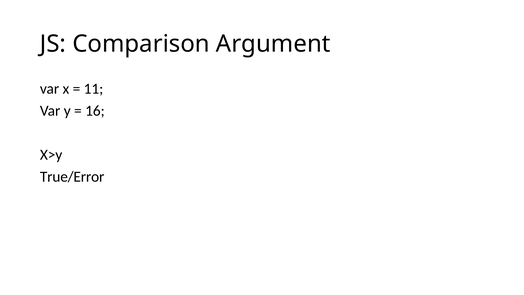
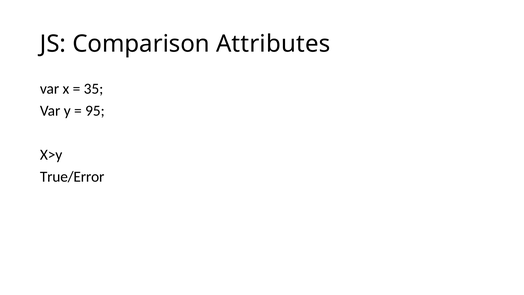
Argument: Argument -> Attributes
11: 11 -> 35
16: 16 -> 95
